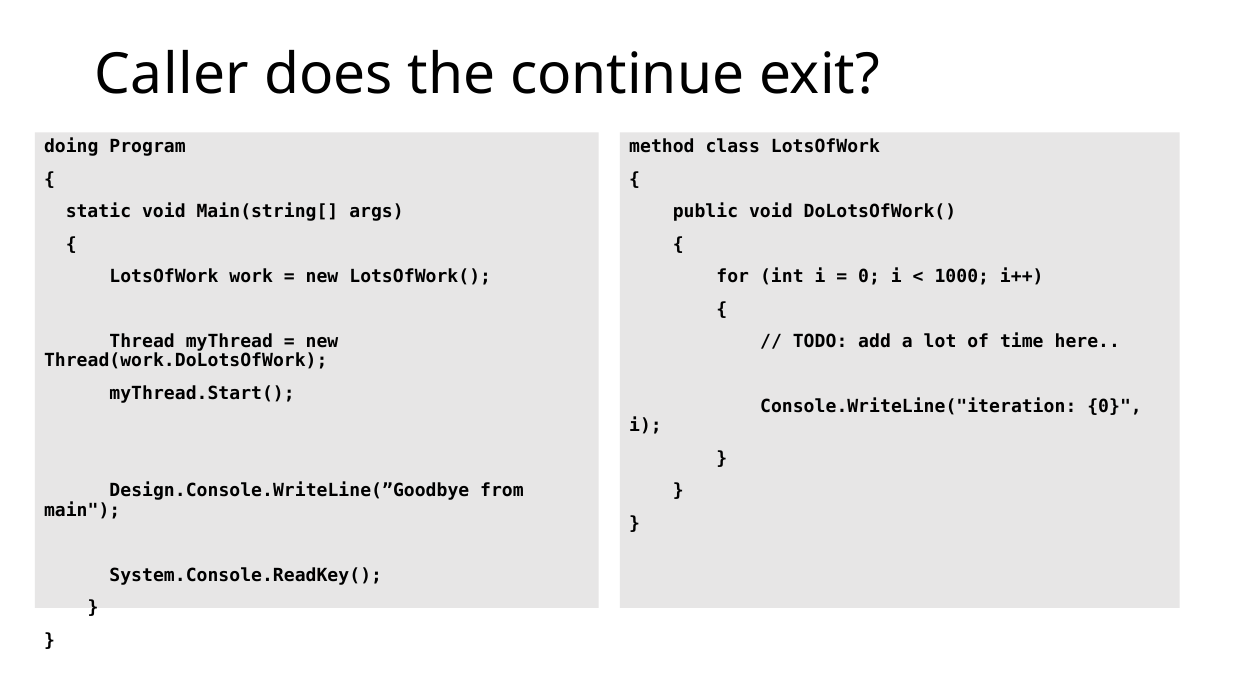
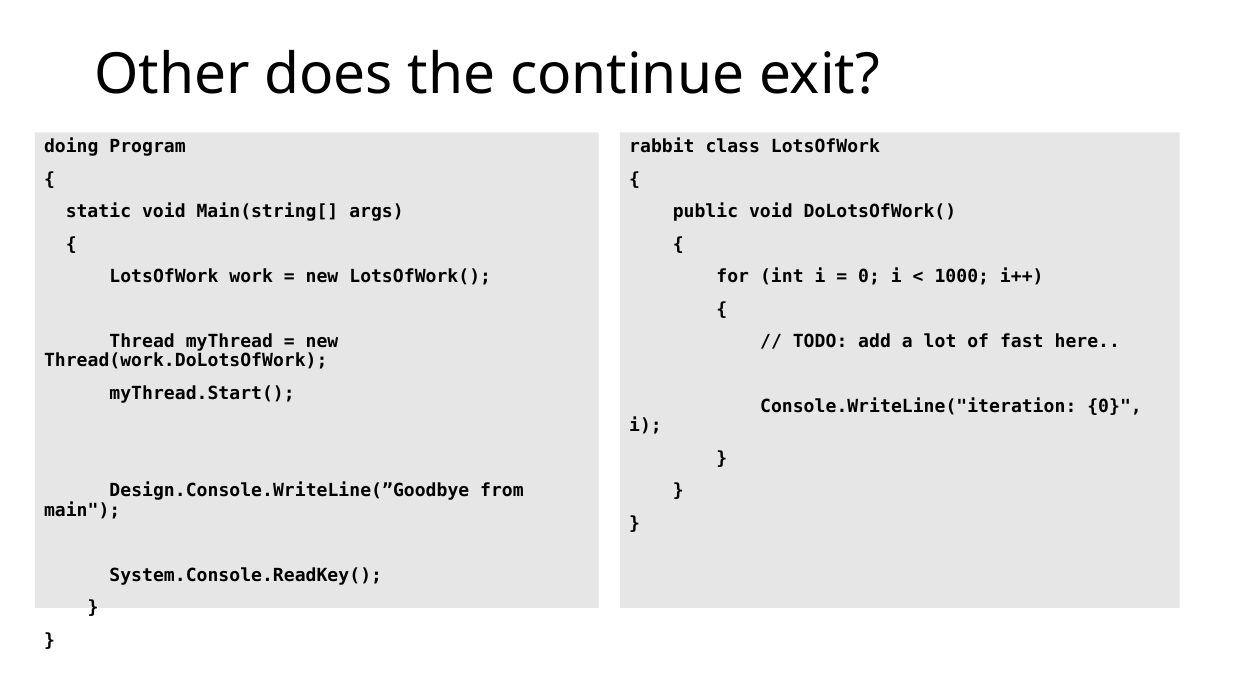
Caller: Caller -> Other
method: method -> rabbit
time: time -> fast
